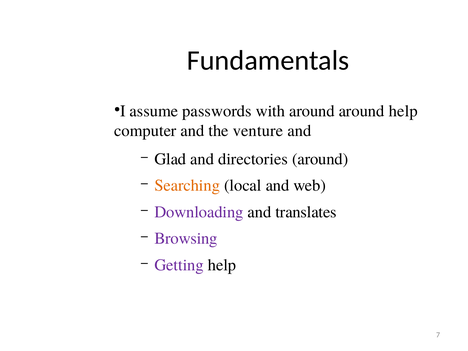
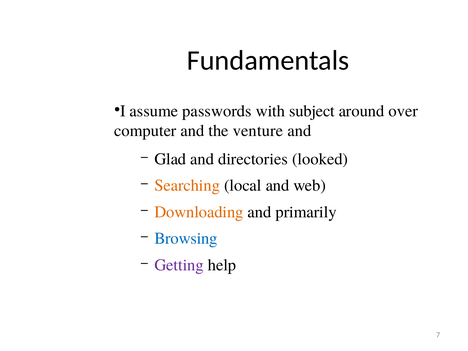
with around: around -> subject
around help: help -> over
directories around: around -> looked
Downloading colour: purple -> orange
translates: translates -> primarily
Browsing colour: purple -> blue
